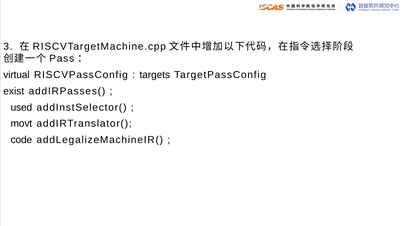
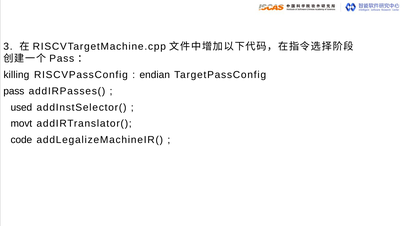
virtual: virtual -> killing
targets: targets -> endian
exist at (14, 91): exist -> pass
